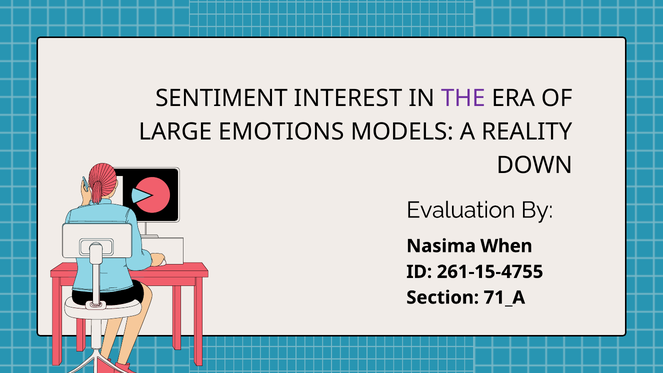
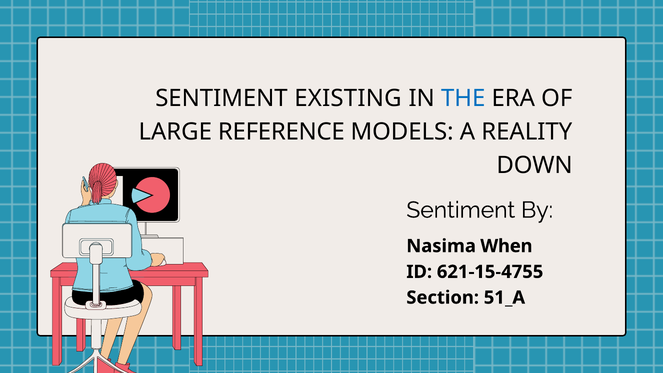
INTEREST: INTEREST -> EXISTING
THE colour: purple -> blue
EMOTIONS: EMOTIONS -> REFERENCE
Evaluation at (461, 210): Evaluation -> Sentiment
261-15-4755: 261-15-4755 -> 621-15-4755
71_A: 71_A -> 51_A
